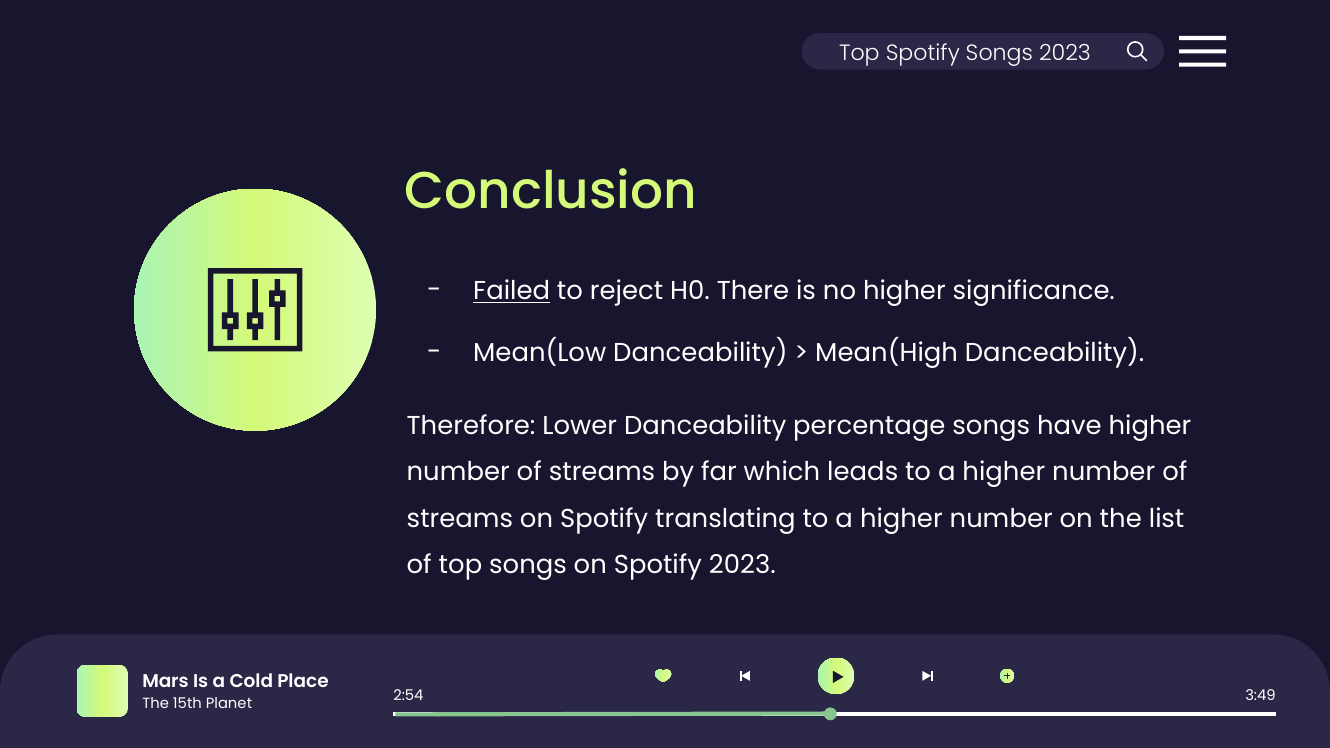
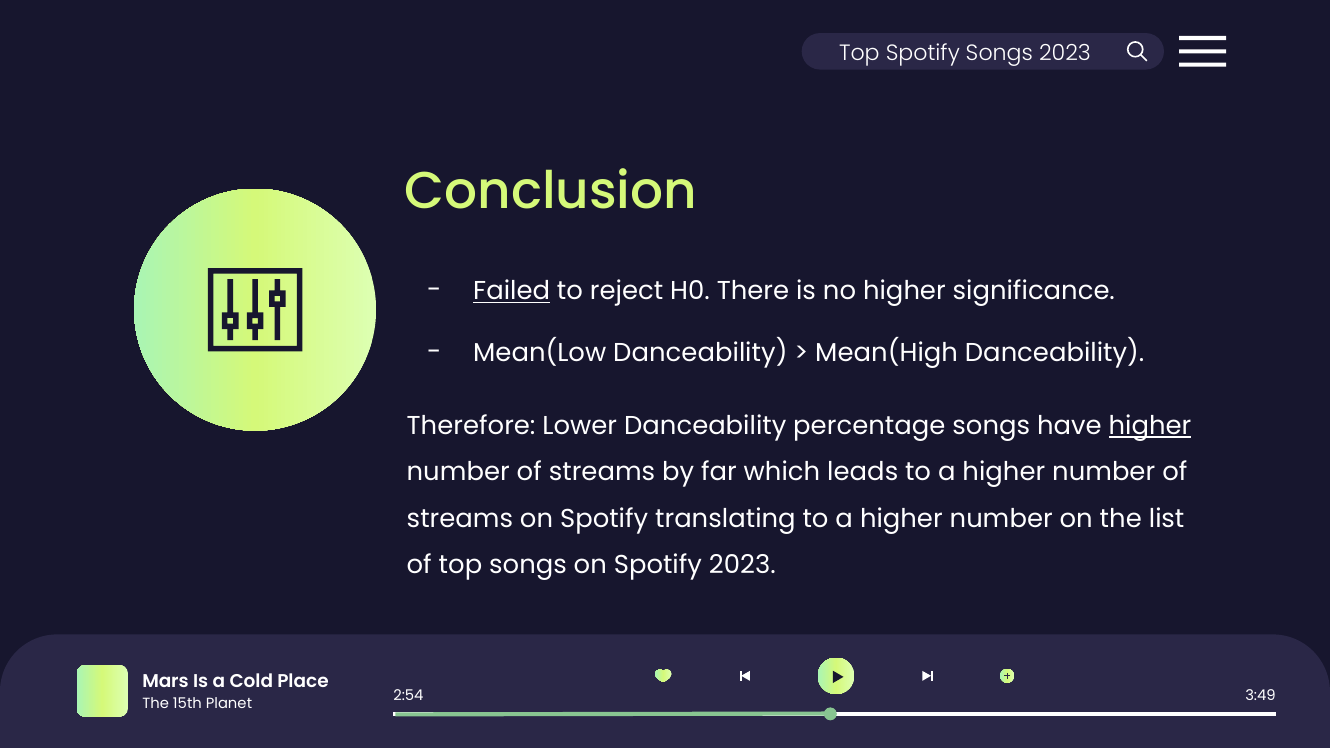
higher at (1150, 426) underline: none -> present
